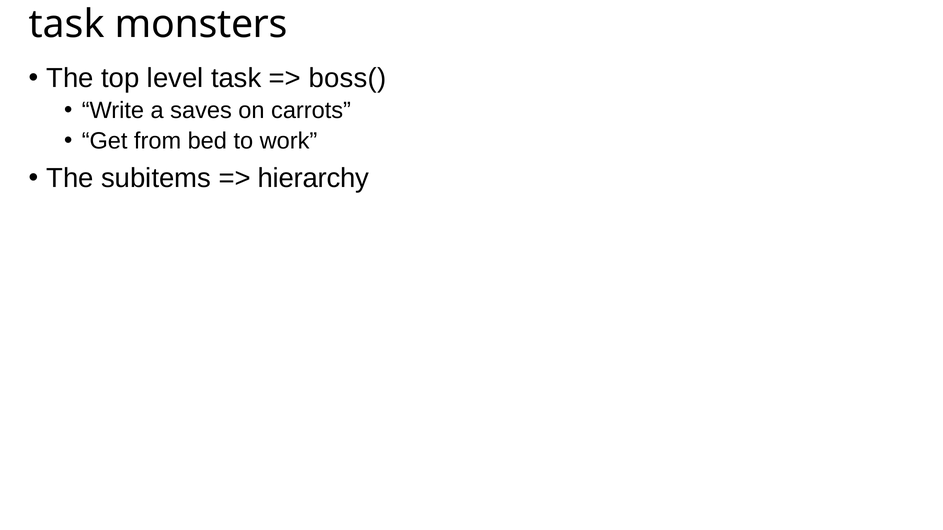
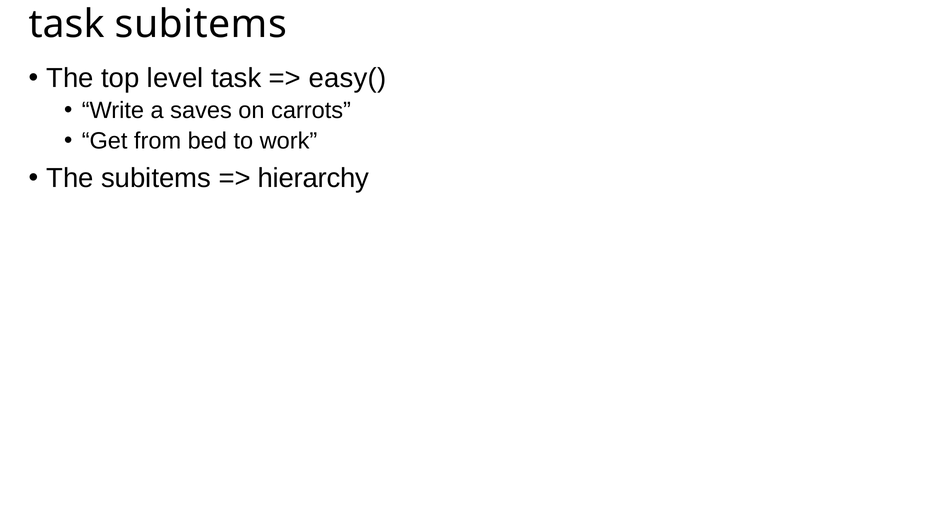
task monsters: monsters -> subitems
boss(: boss( -> easy(
